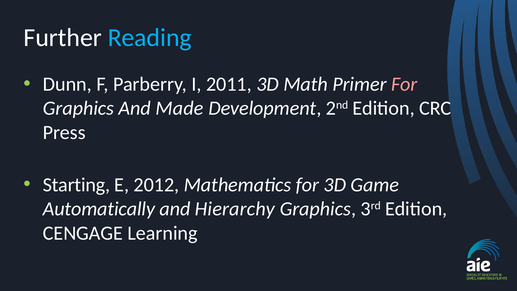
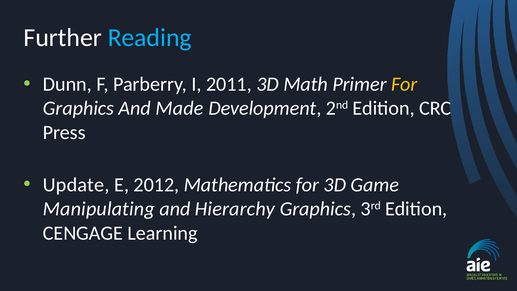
For at (404, 84) colour: pink -> yellow
Starting: Starting -> Update
Automatically: Automatically -> Manipulating
